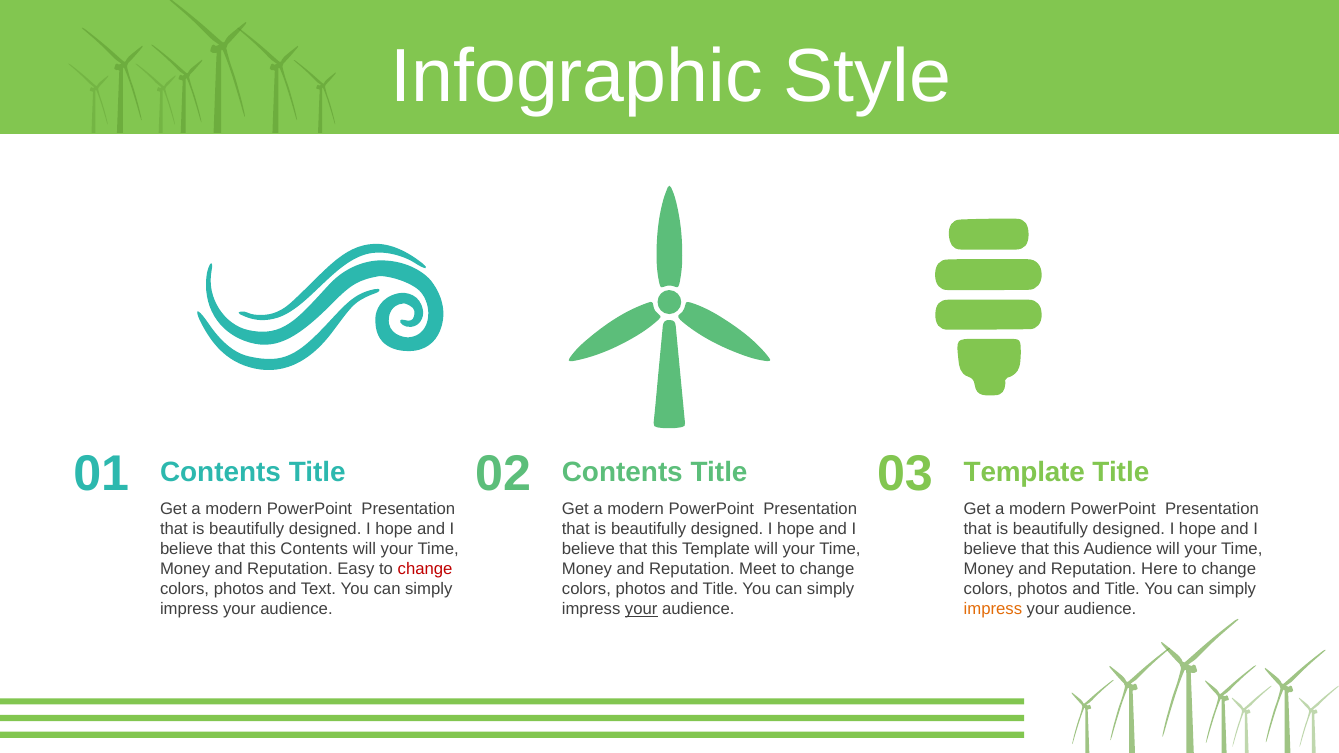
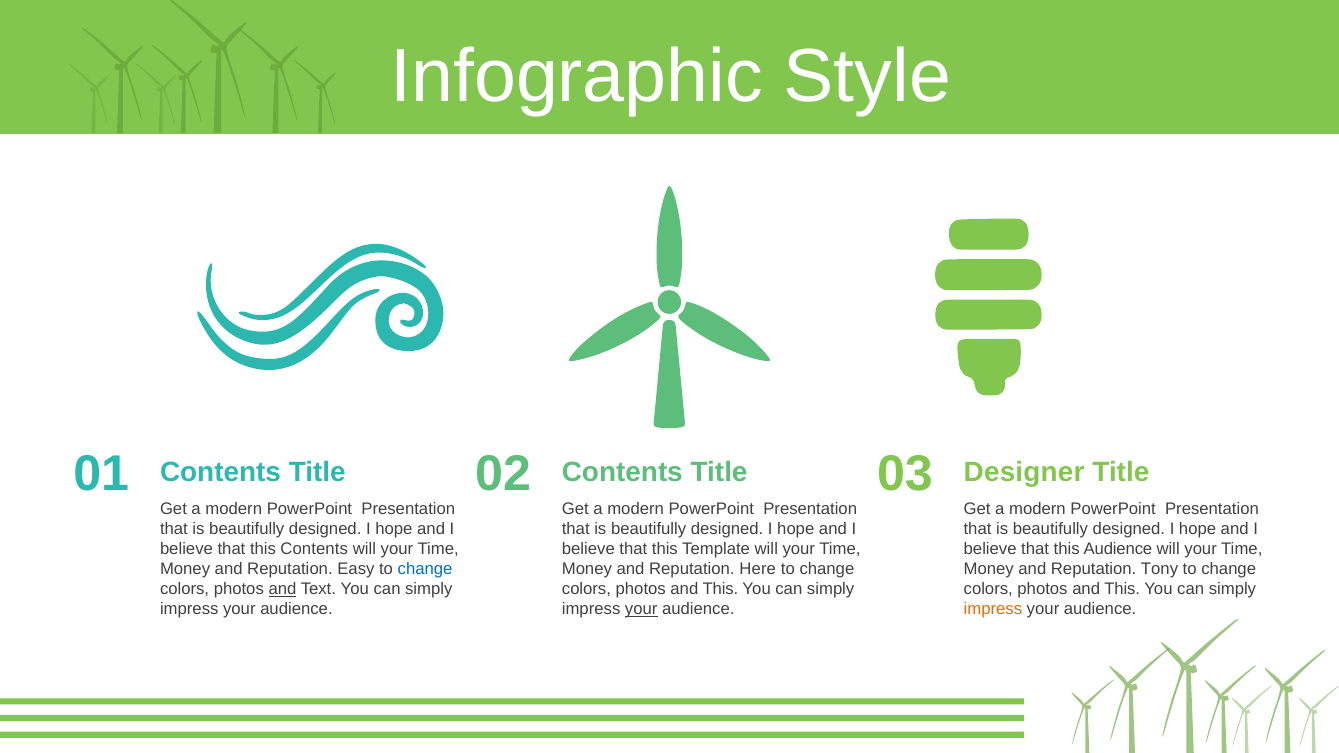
03 Template: Template -> Designer
change at (425, 569) colour: red -> blue
Meet: Meet -> Here
Here: Here -> Tony
and at (283, 589) underline: none -> present
Title at (720, 589): Title -> This
Title at (1122, 589): Title -> This
